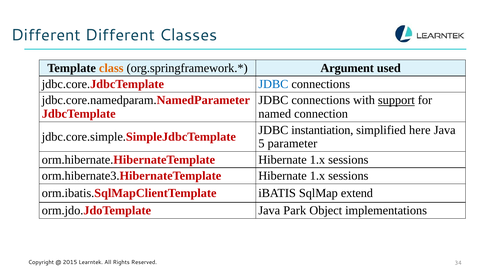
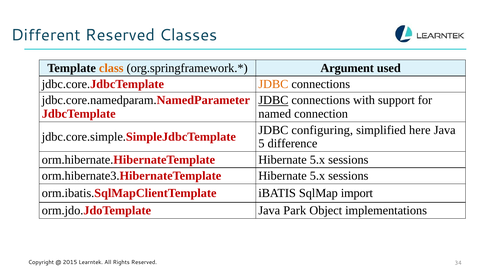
Different Different: Different -> Reserved
JDBC at (273, 84) colour: blue -> orange
JDBC at (273, 100) underline: none -> present
support underline: present -> none
instantiation: instantiation -> configuring
parameter: parameter -> difference
orm.hibernate.HibernateTemplate Hibernate 1.x: 1.x -> 5.x
orm.hibernate3.HibernateTemplate Hibernate 1.x: 1.x -> 5.x
extend: extend -> import
